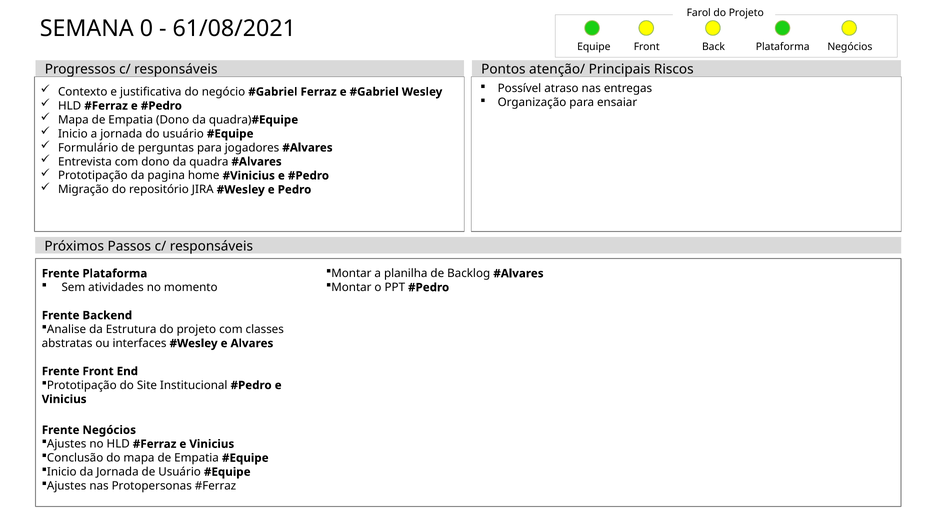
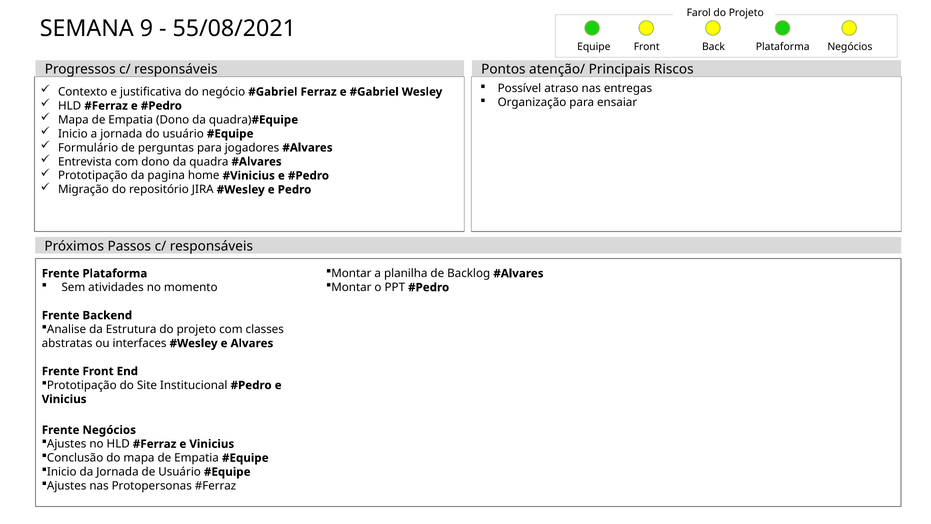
0: 0 -> 9
61/08/2021: 61/08/2021 -> 55/08/2021
